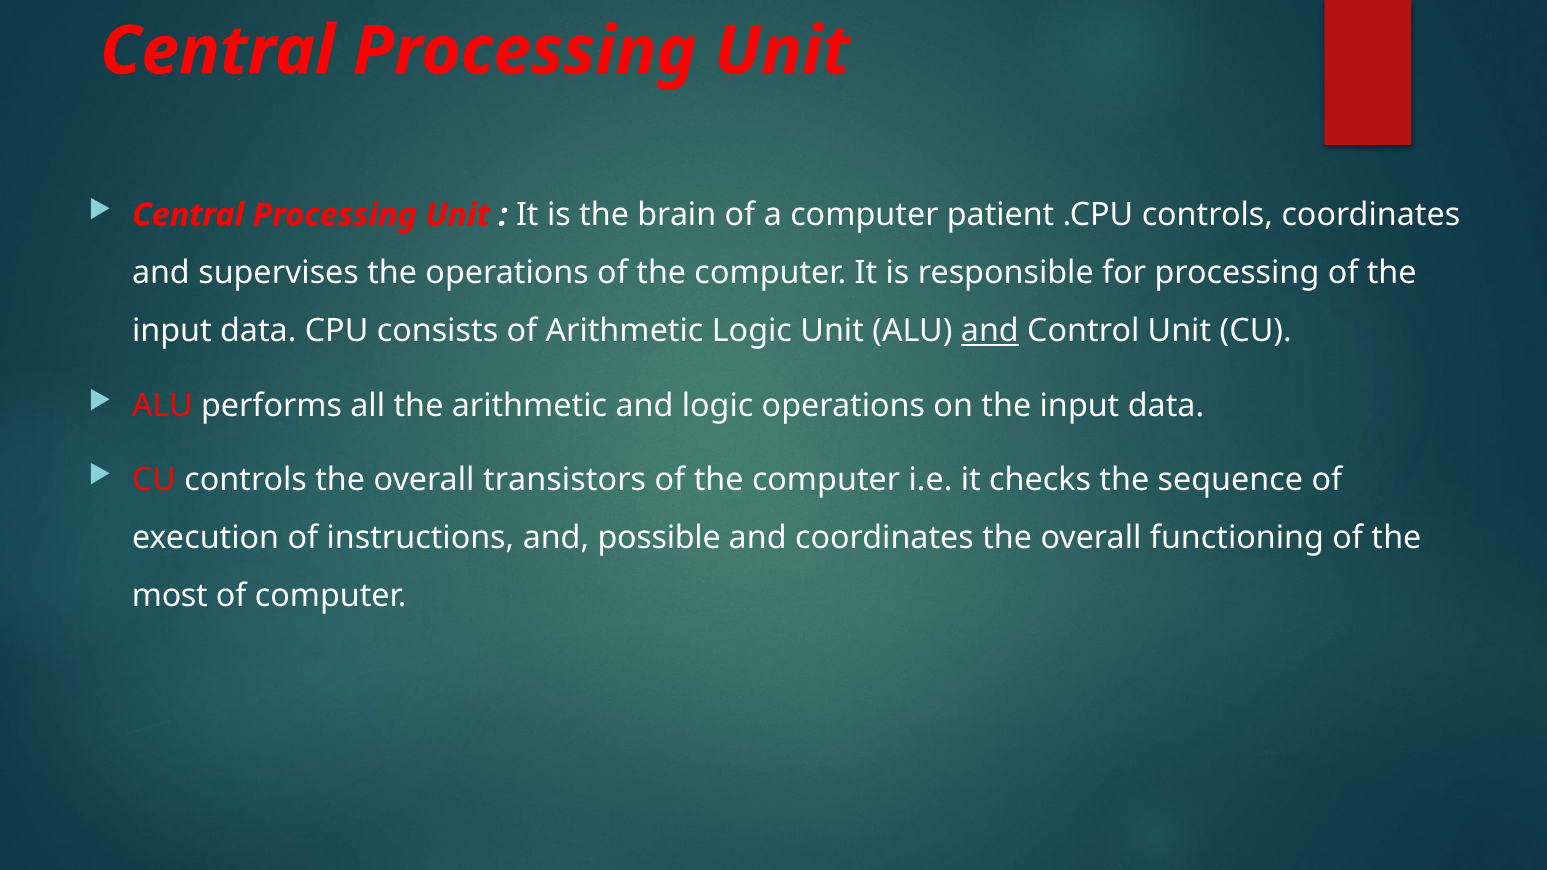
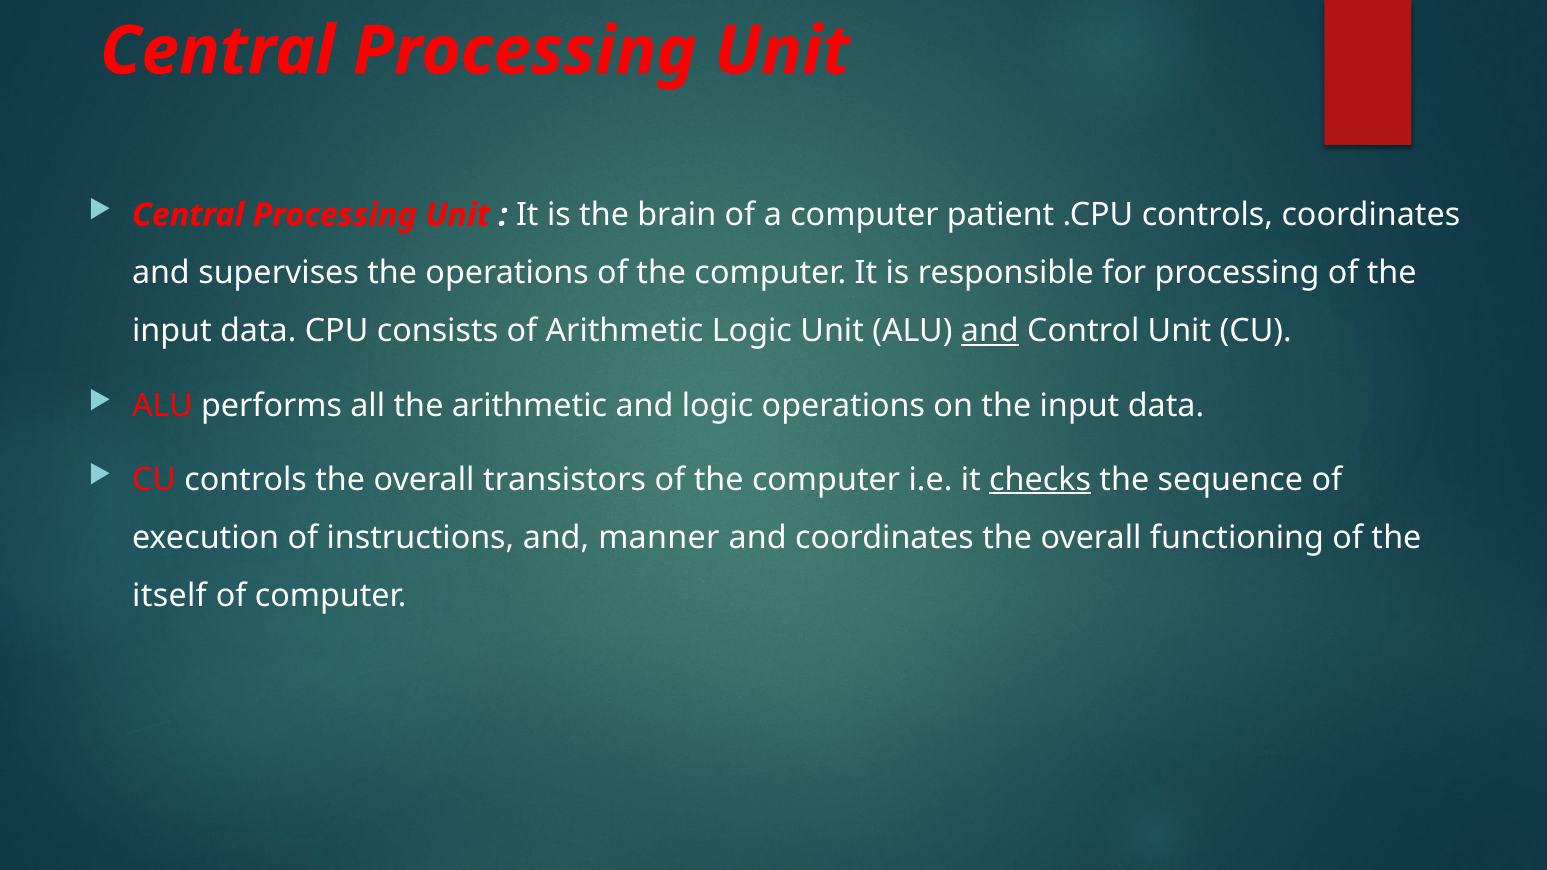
checks underline: none -> present
possible: possible -> manner
most: most -> itself
